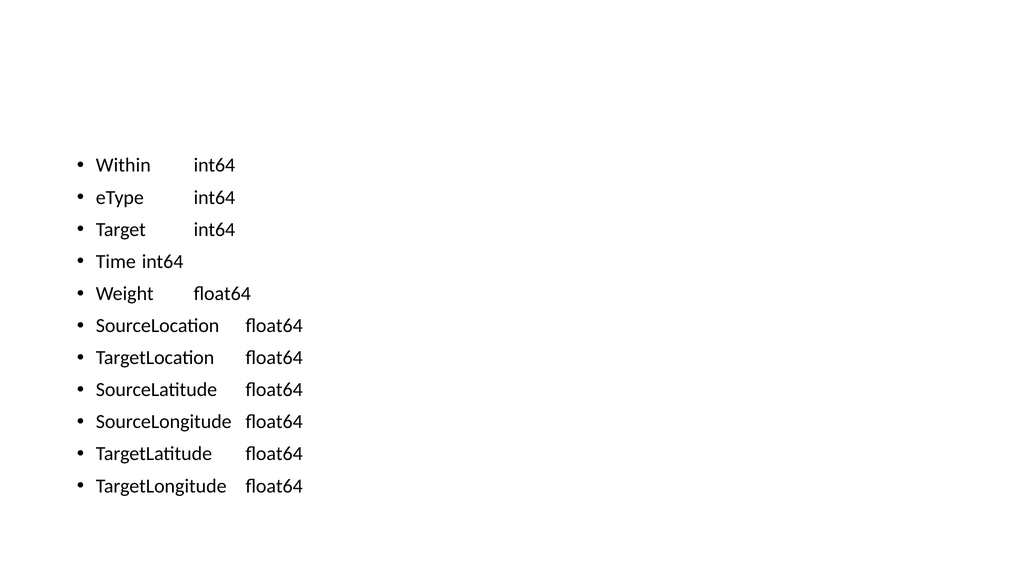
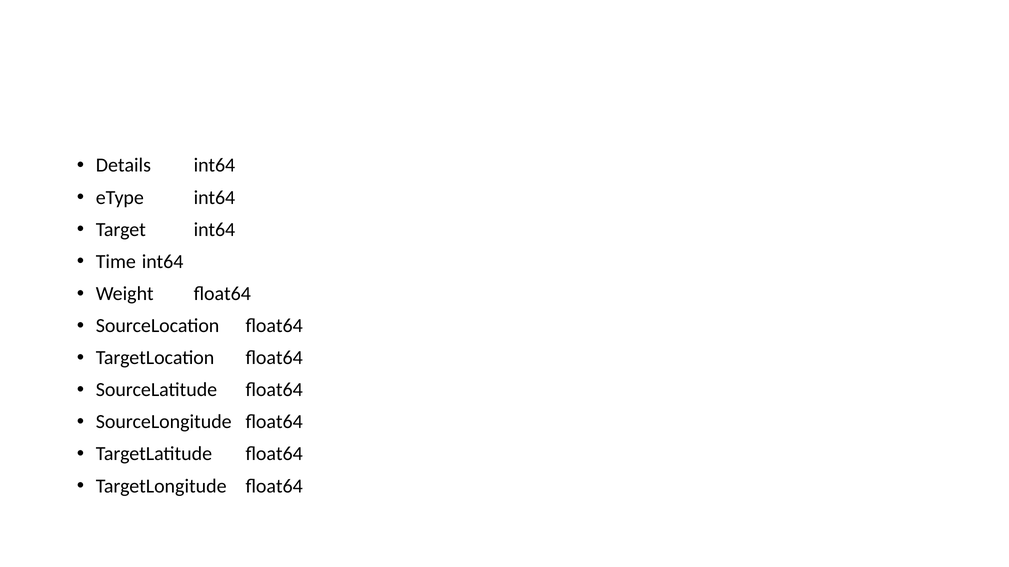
Within: Within -> Details
